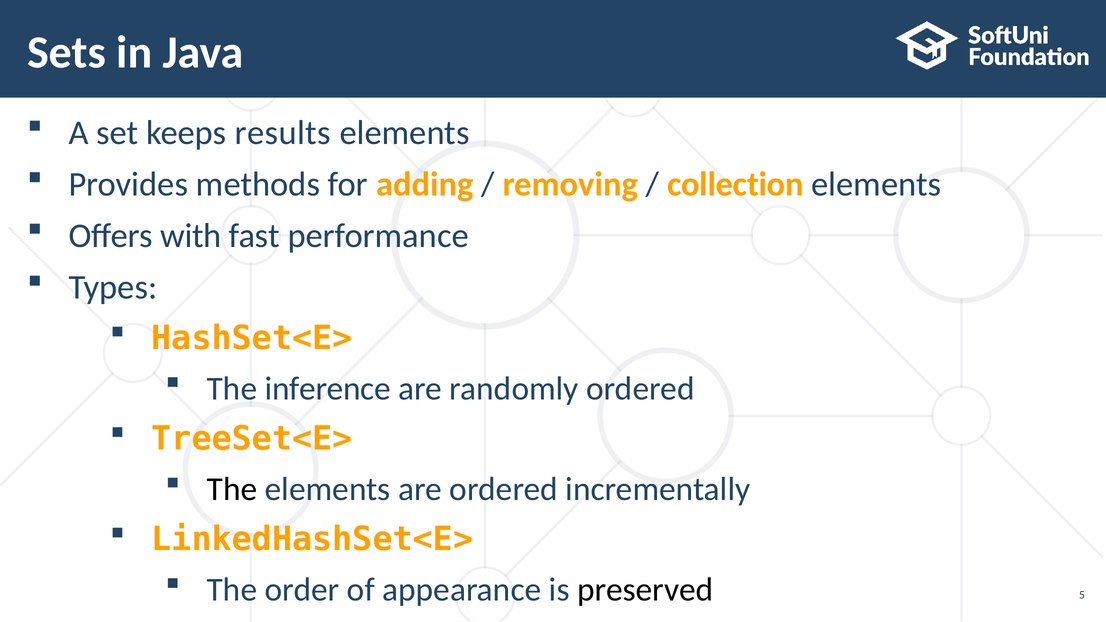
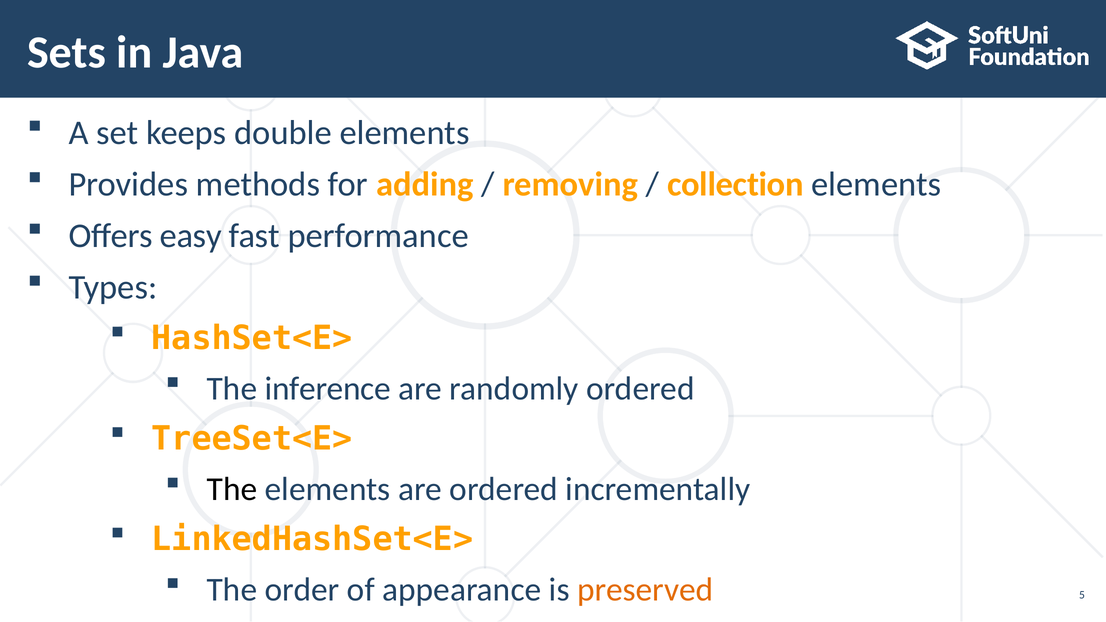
results: results -> double
with: with -> easy
preserved colour: black -> orange
